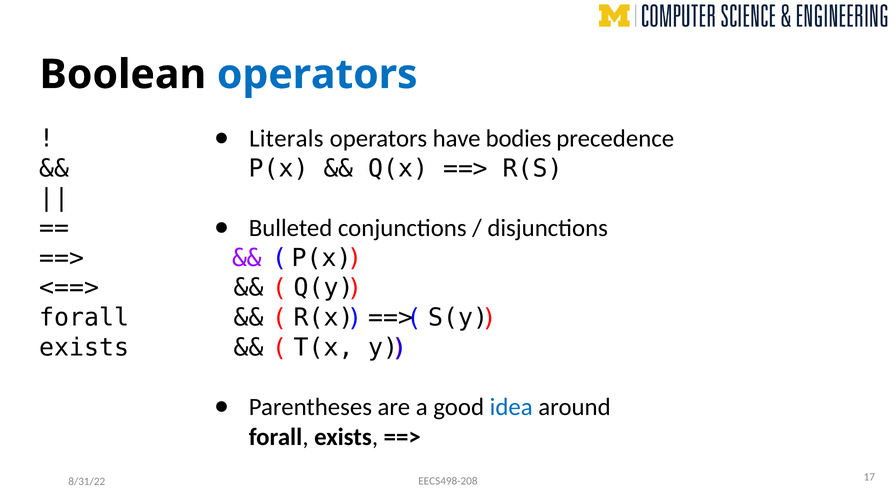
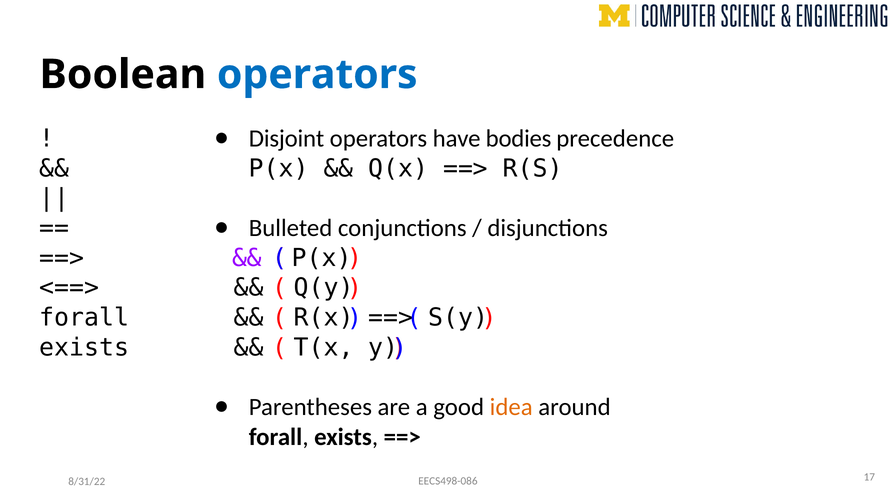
Literals: Literals -> Disjoint
idea colour: blue -> orange
EECS498-208: EECS498-208 -> EECS498-086
